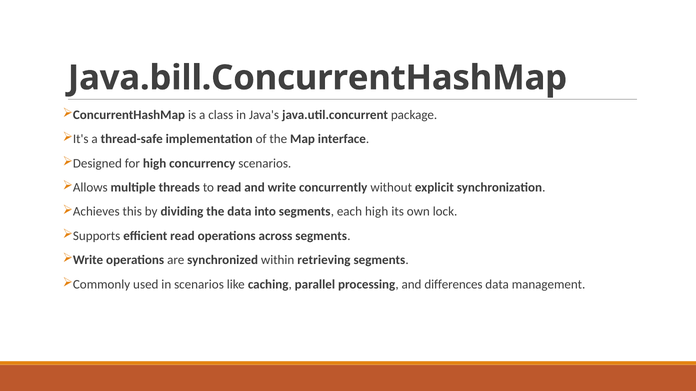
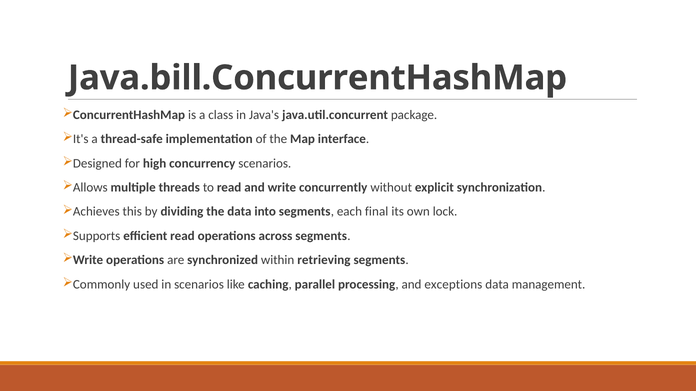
each high: high -> final
differences: differences -> exceptions
